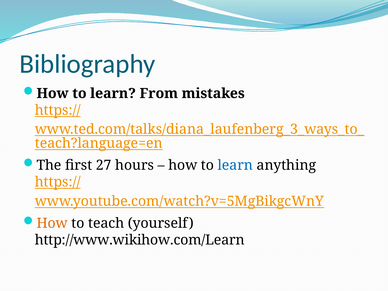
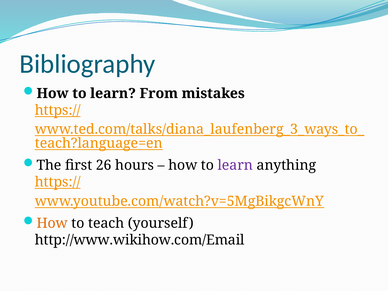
27: 27 -> 26
learn at (235, 165) colour: blue -> purple
http://www.wikihow.com/Learn: http://www.wikihow.com/Learn -> http://www.wikihow.com/Email
